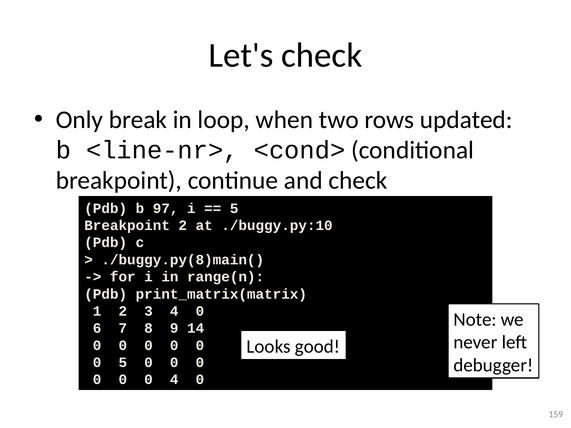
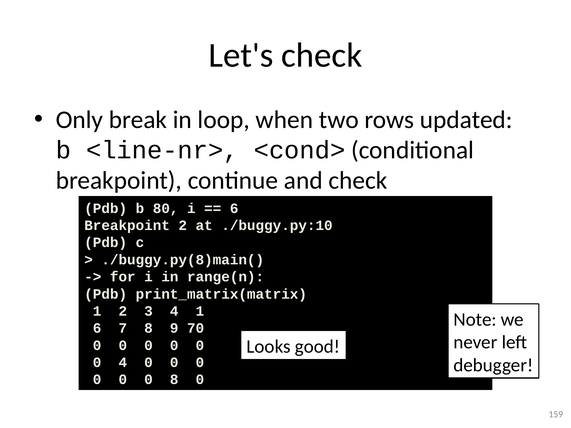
97: 97 -> 80
5 at (234, 208): 5 -> 6
3 4 0: 0 -> 1
14: 14 -> 70
0 5: 5 -> 4
0 4: 4 -> 8
